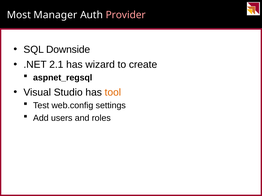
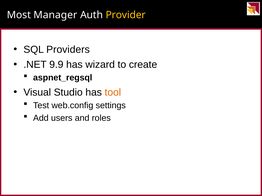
Provider colour: pink -> yellow
Downside: Downside -> Providers
2.1: 2.1 -> 9.9
